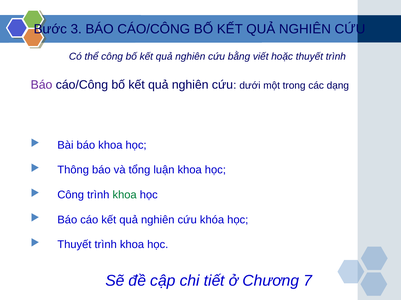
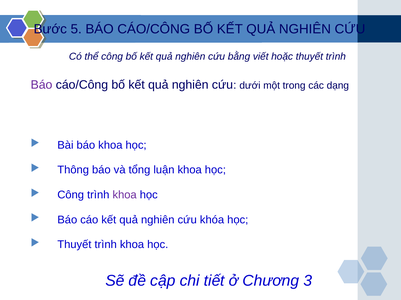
3: 3 -> 5
khoa at (125, 195) colour: green -> purple
7: 7 -> 3
